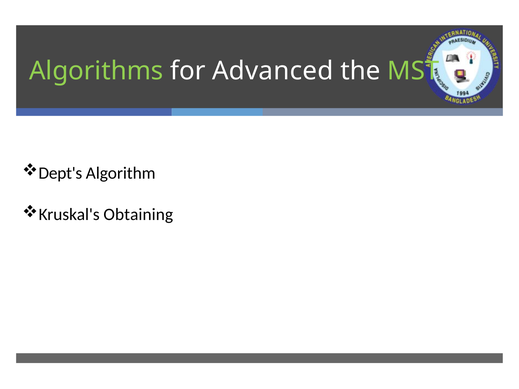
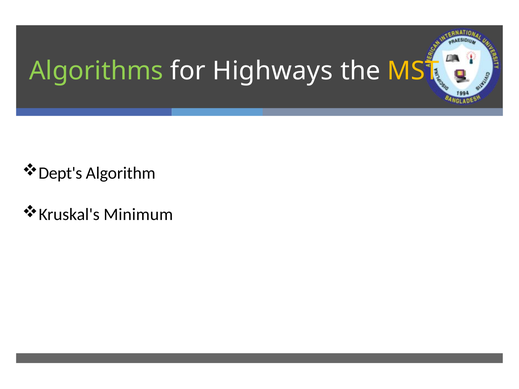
Advanced: Advanced -> Highways
MST colour: light green -> yellow
Obtaining: Obtaining -> Minimum
